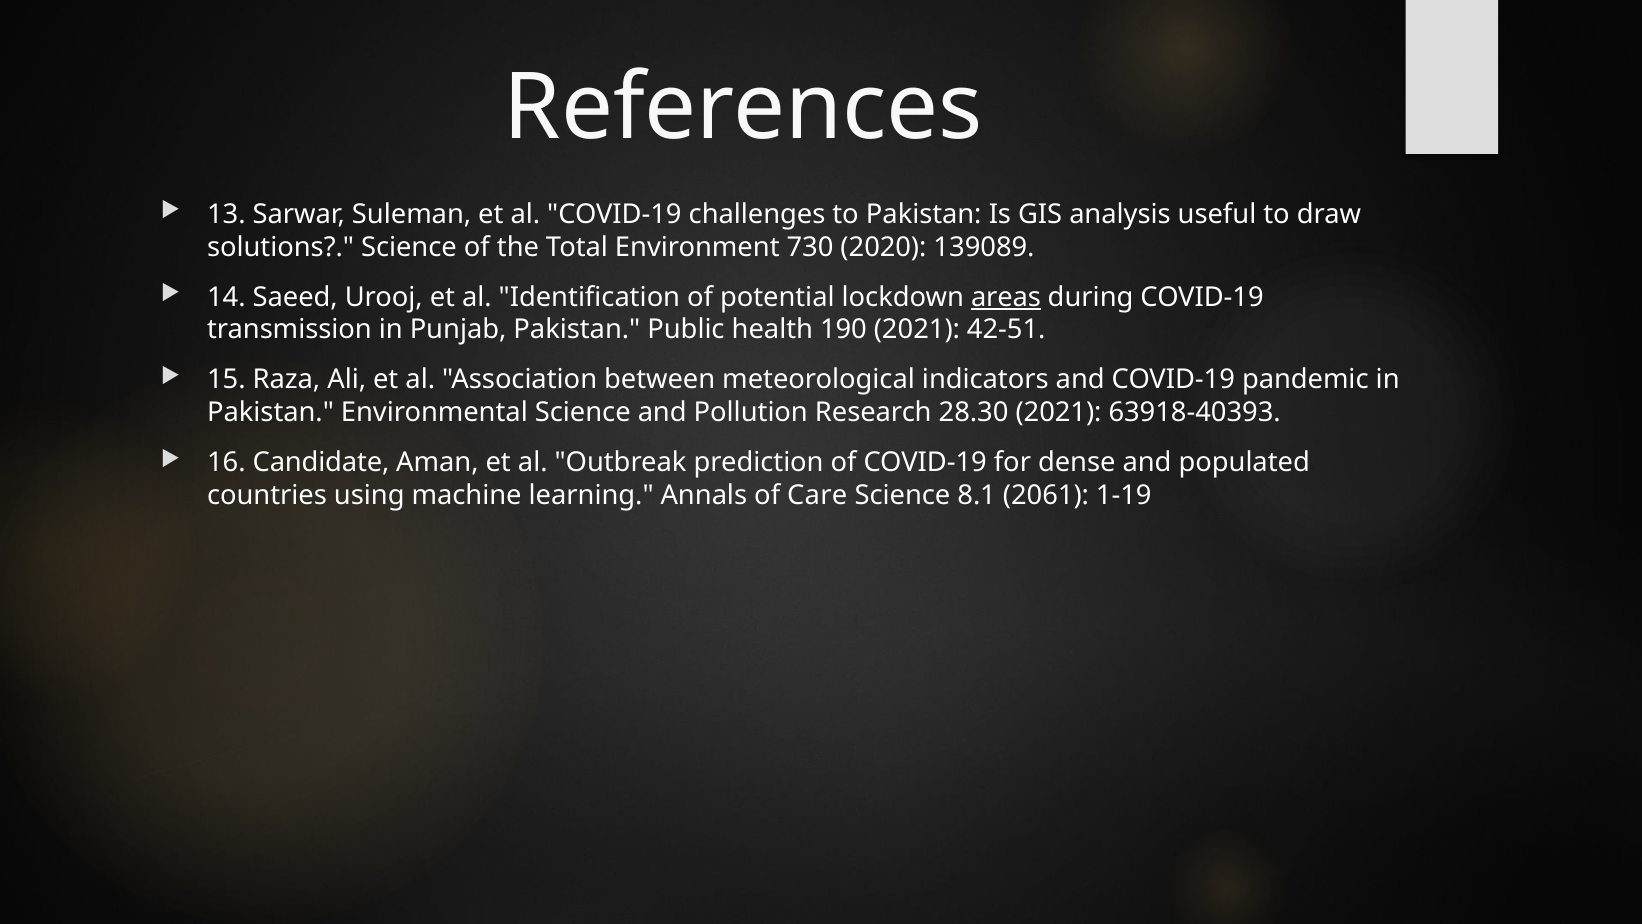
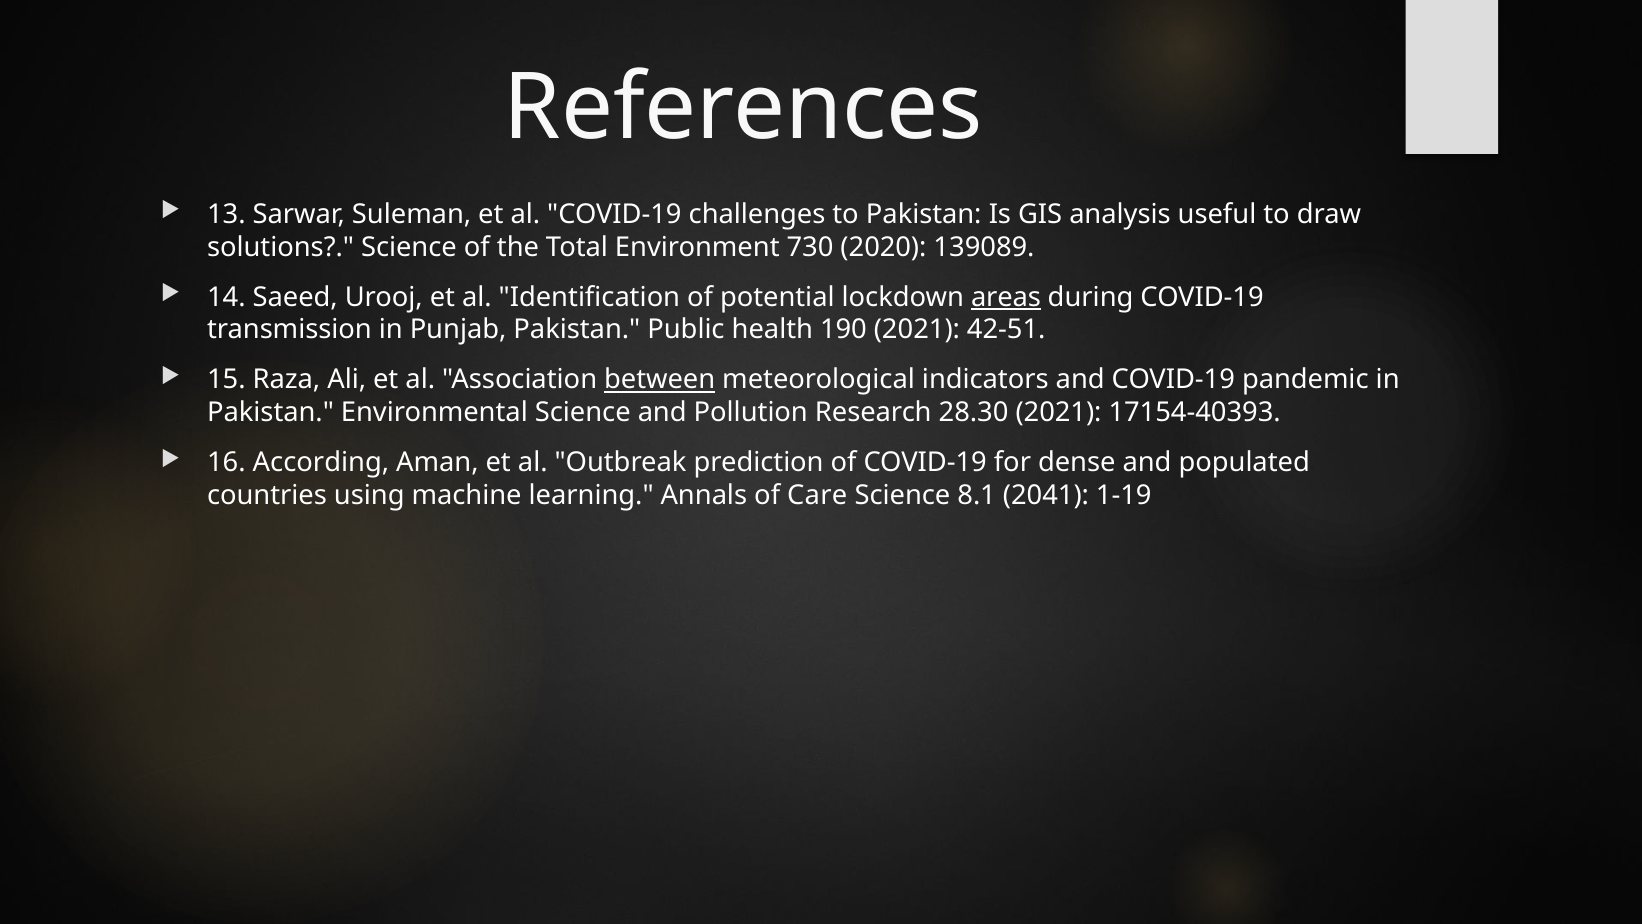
between underline: none -> present
63918-40393: 63918-40393 -> 17154-40393
Candidate: Candidate -> According
2061: 2061 -> 2041
